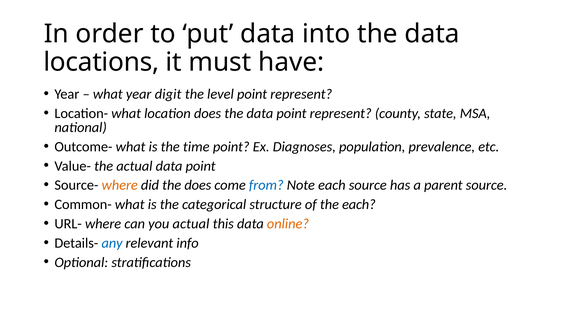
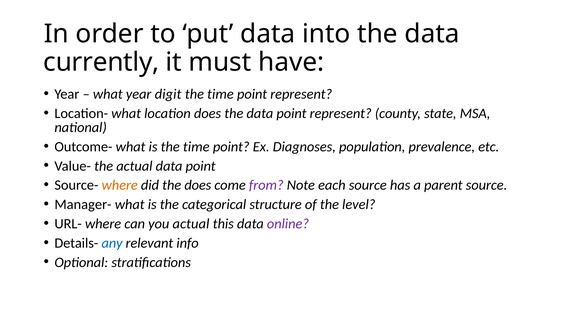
locations: locations -> currently
level at (220, 94): level -> time
from colour: blue -> purple
Common-: Common- -> Manager-
the each: each -> level
online colour: orange -> purple
